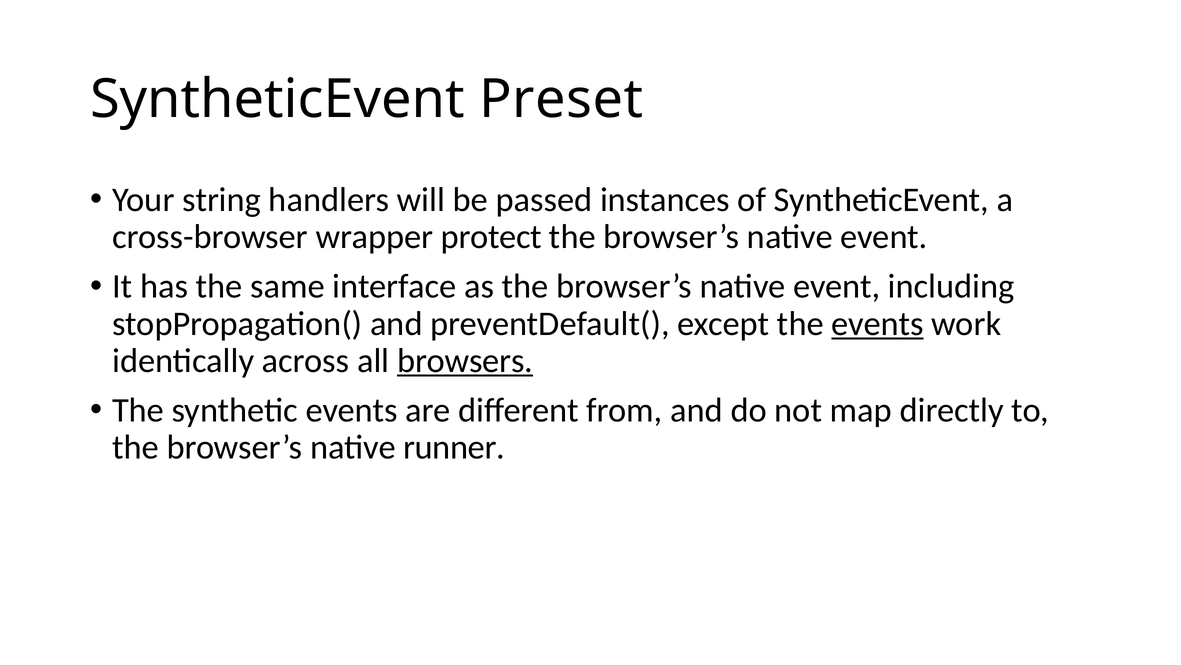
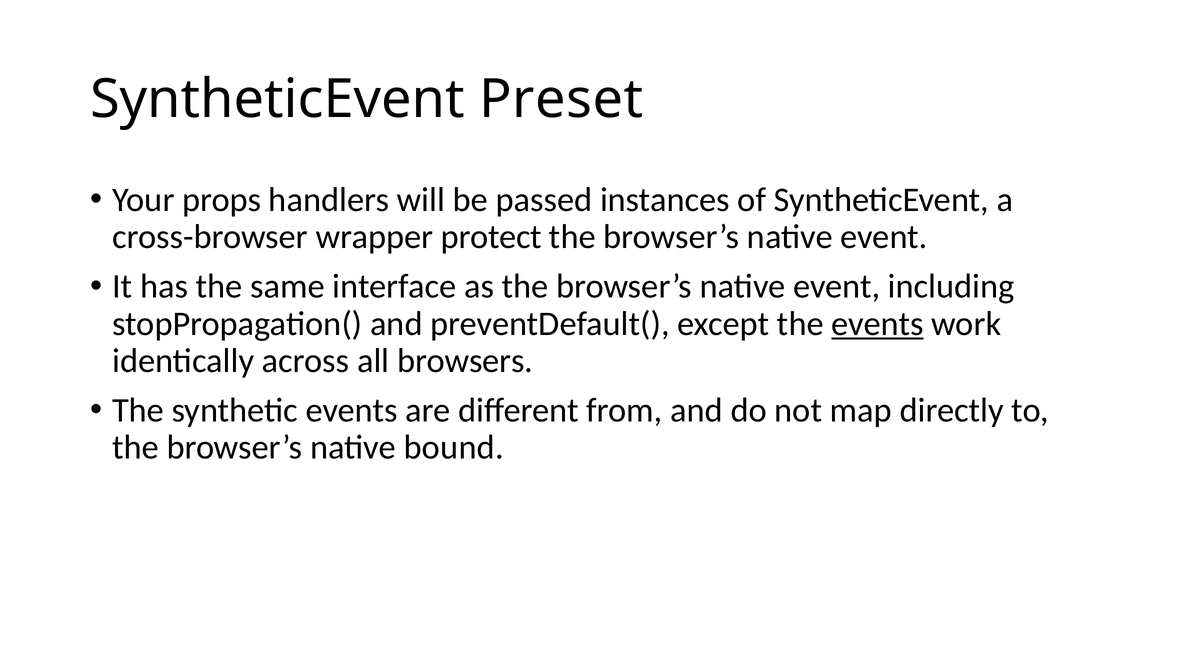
string: string -> props
browsers underline: present -> none
runner: runner -> bound
